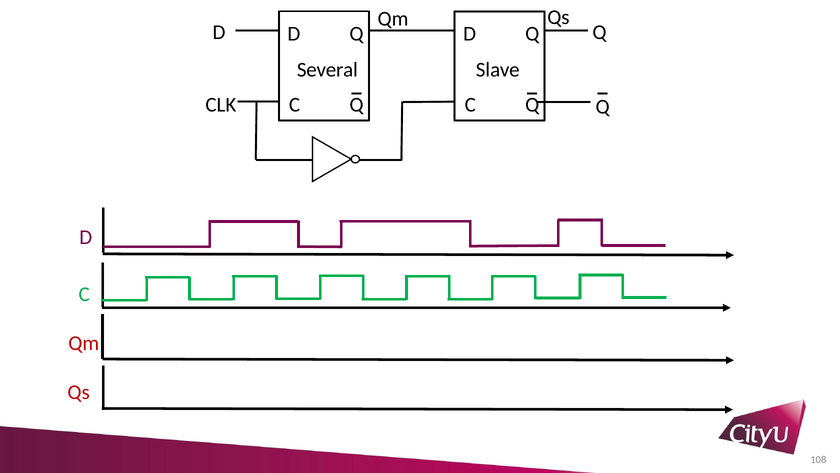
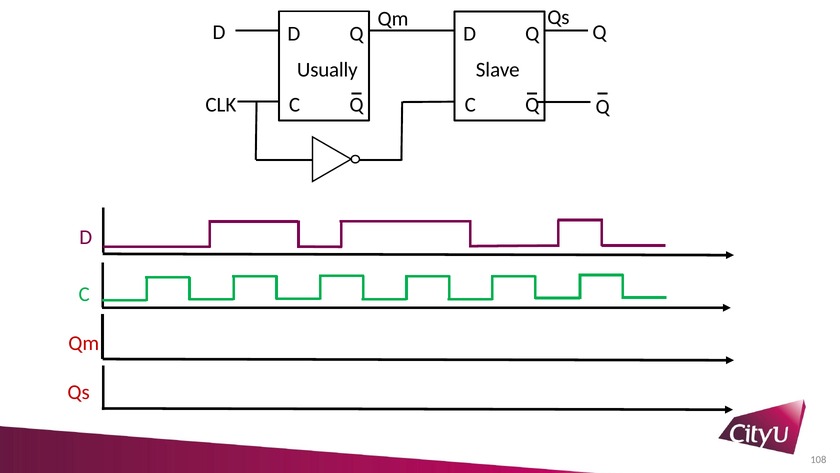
Several: Several -> Usually
